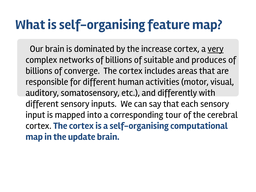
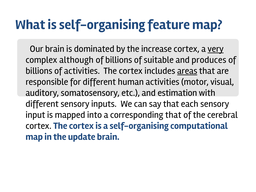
networks: networks -> although
of converge: converge -> activities
areas underline: none -> present
differently: differently -> estimation
corresponding tour: tour -> that
